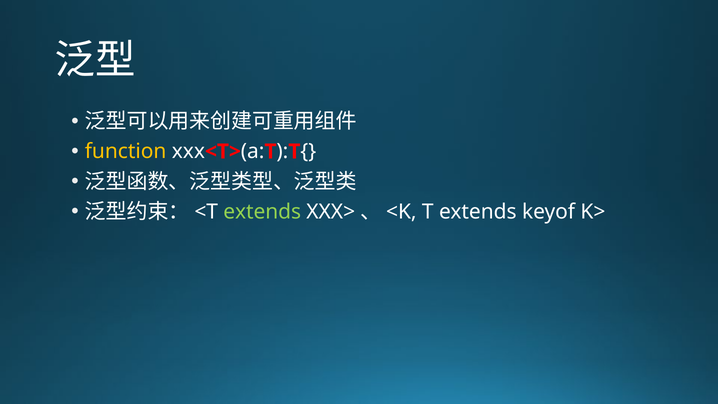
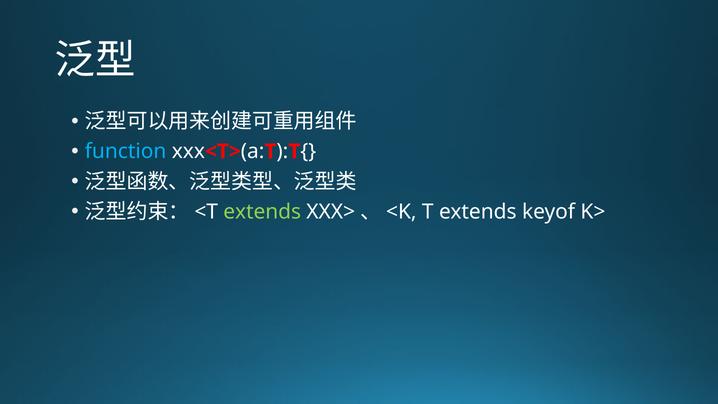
function colour: yellow -> light blue
